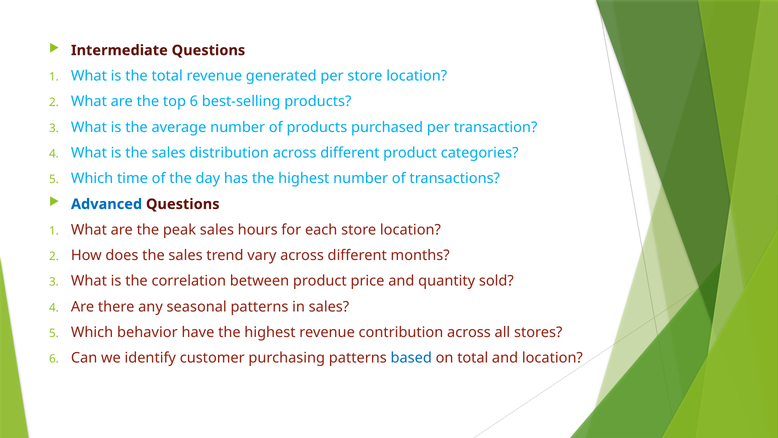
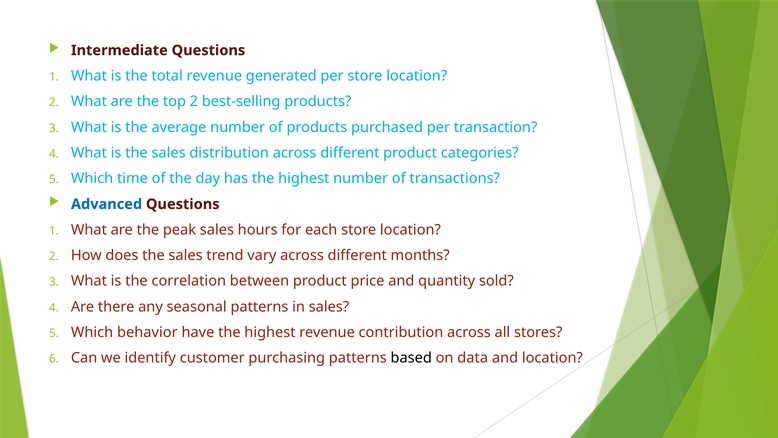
top 6: 6 -> 2
based colour: blue -> black
on total: total -> data
